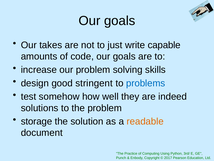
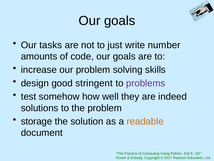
takes: takes -> tasks
capable: capable -> number
problems colour: blue -> purple
